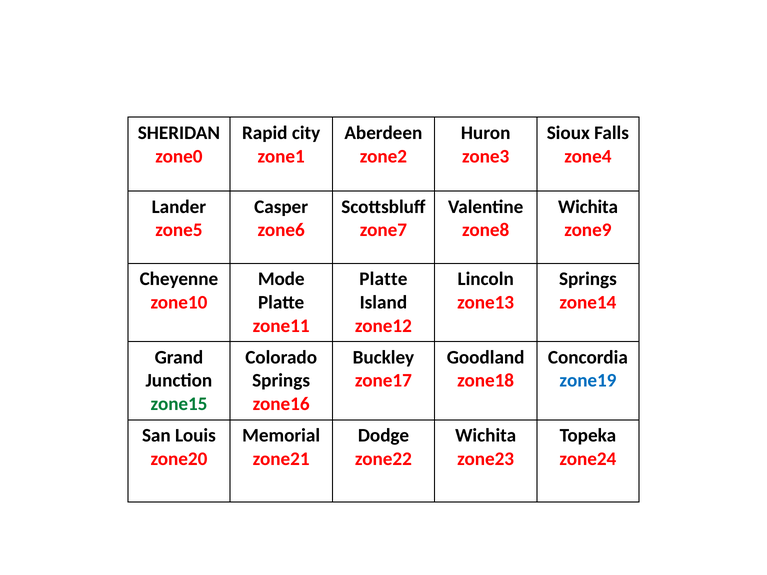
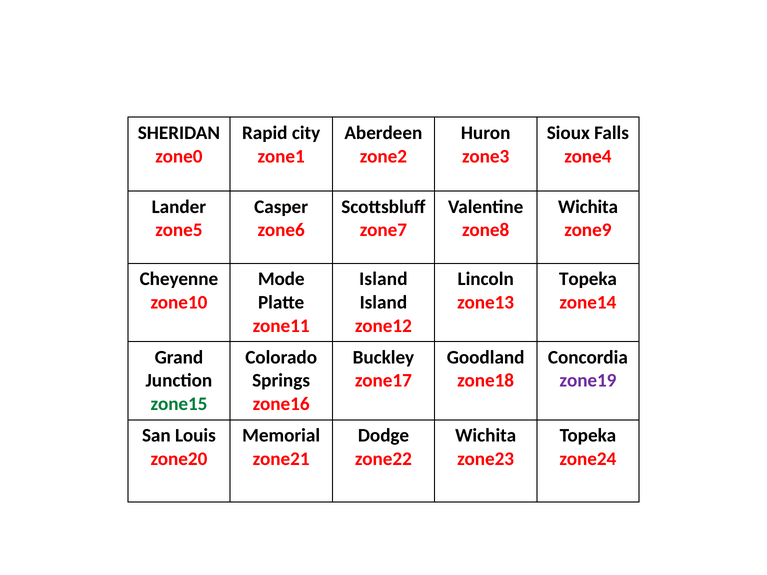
Platte at (383, 279): Platte -> Island
Springs at (588, 279): Springs -> Topeka
zone19 colour: blue -> purple
